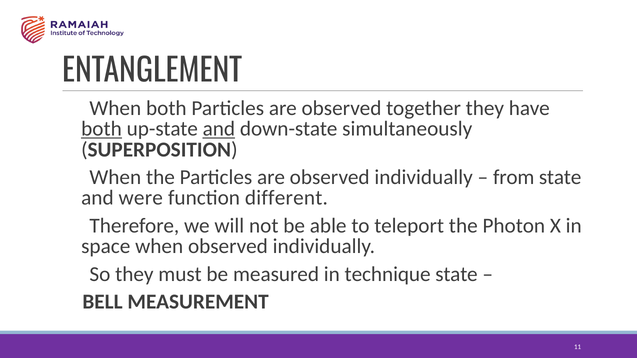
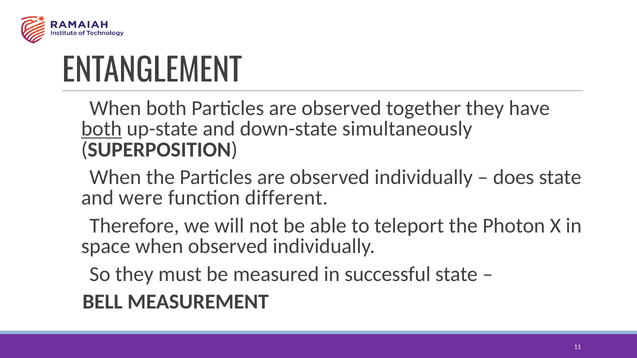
and at (219, 129) underline: present -> none
from: from -> does
technique: technique -> successful
